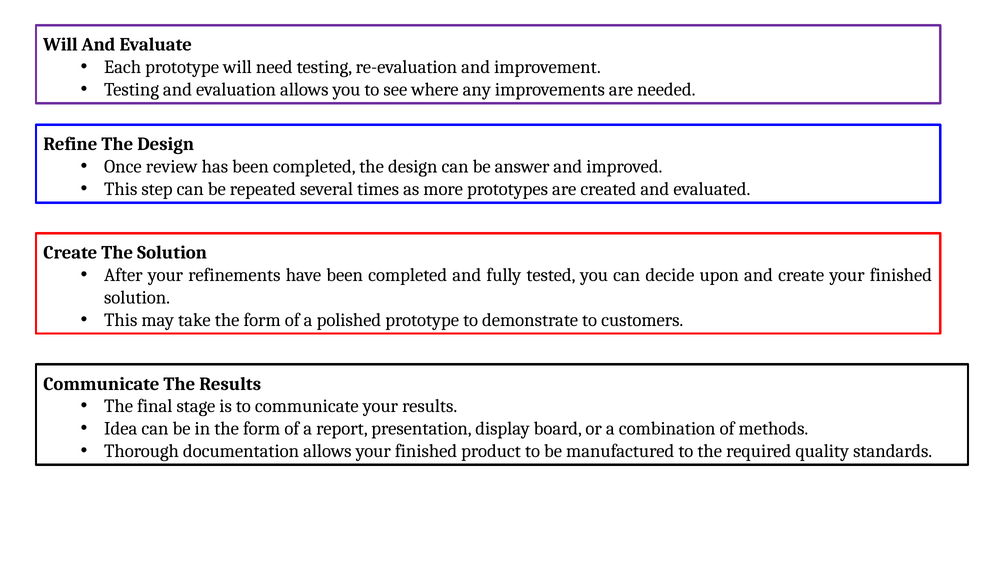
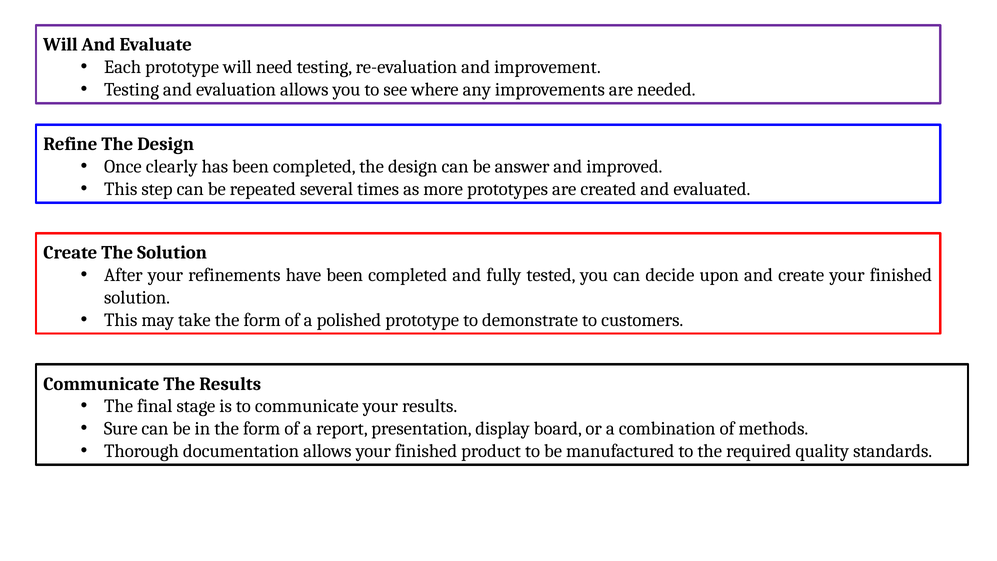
review: review -> clearly
Idea: Idea -> Sure
